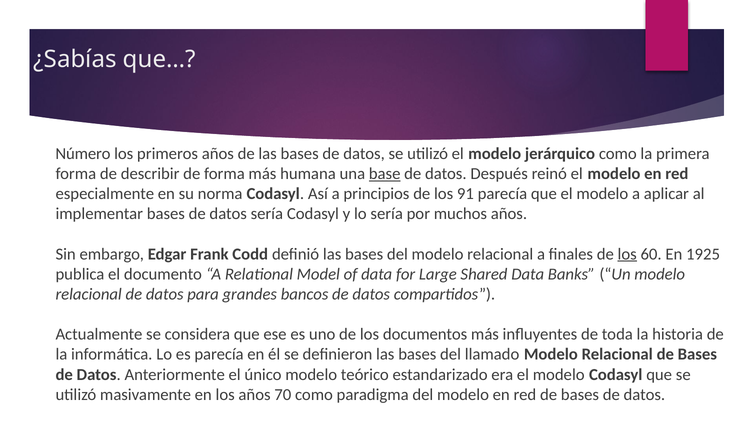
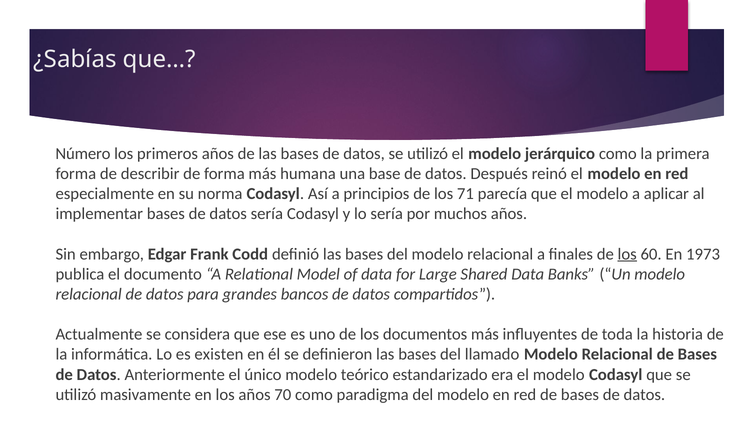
base underline: present -> none
91: 91 -> 71
1925: 1925 -> 1973
es parecía: parecía -> existen
